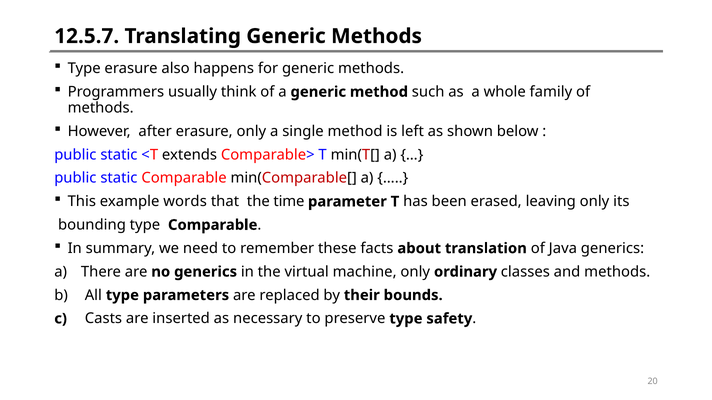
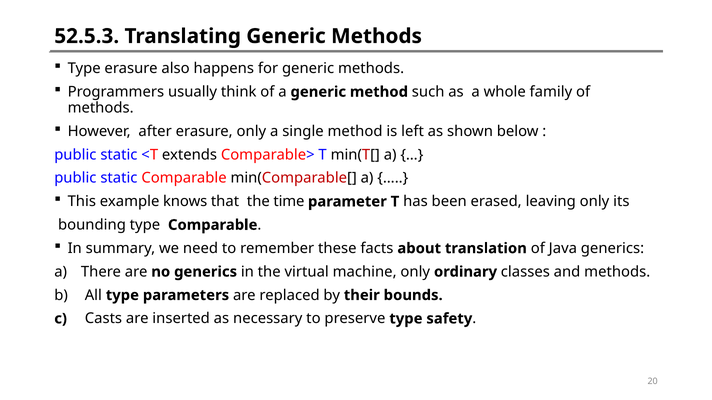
12.5.7: 12.5.7 -> 52.5.3
words: words -> knows
